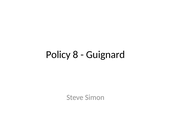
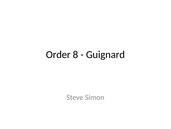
Policy: Policy -> Order
